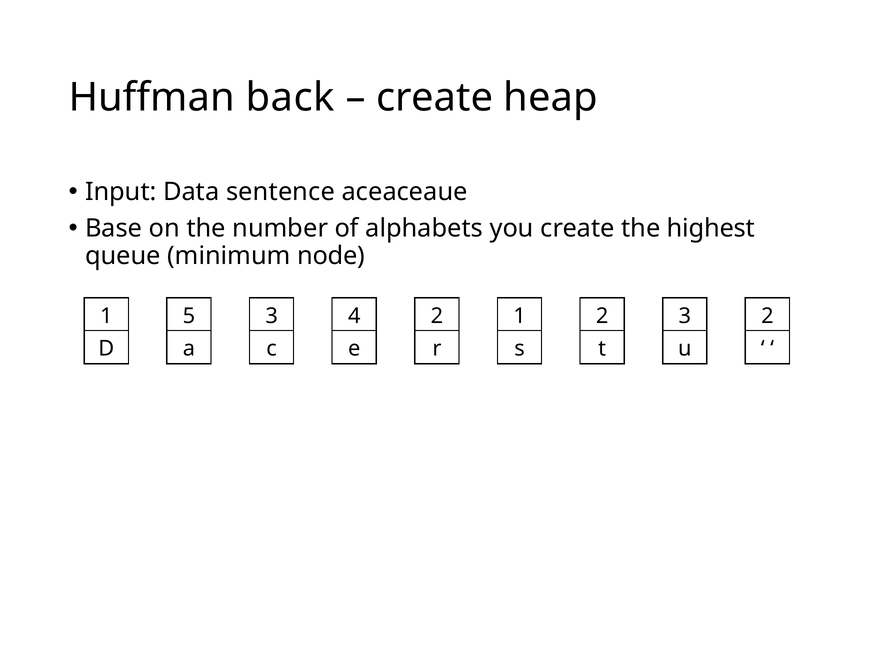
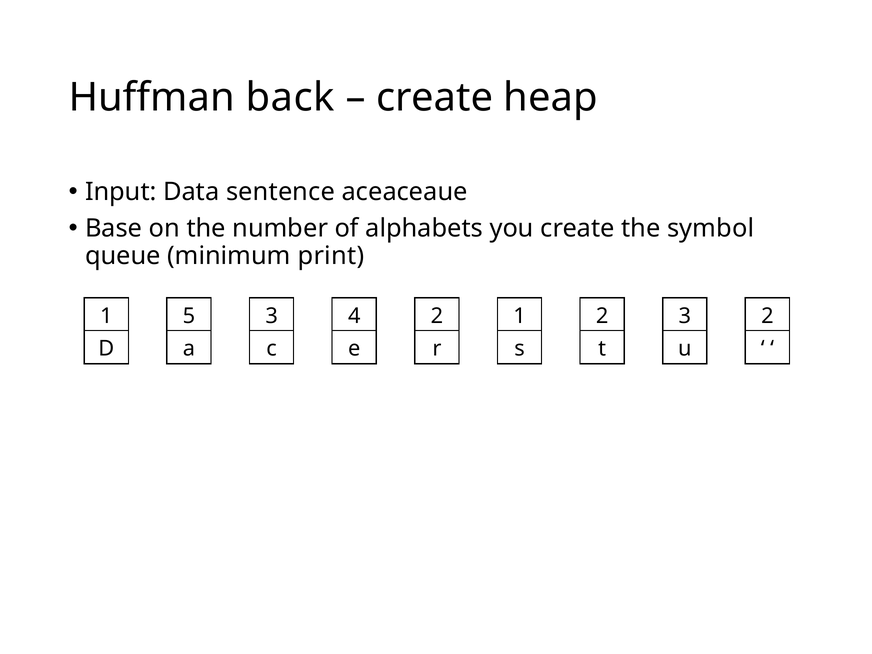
highest: highest -> symbol
node: node -> print
